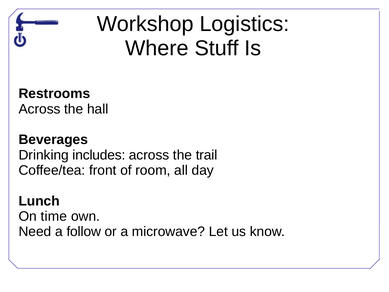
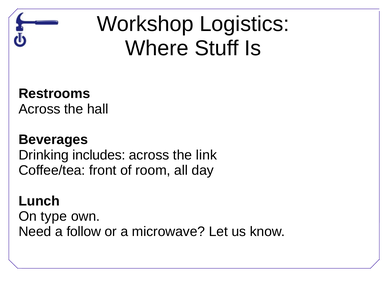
trail: trail -> link
time: time -> type
